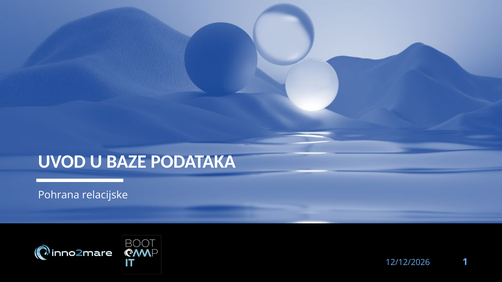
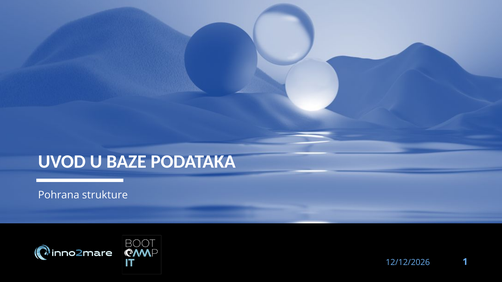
relacijske: relacijske -> strukture
